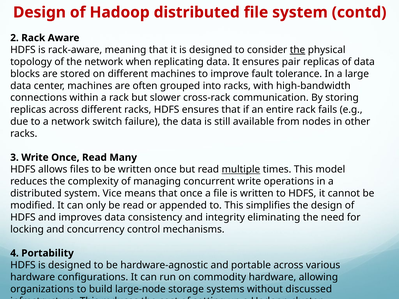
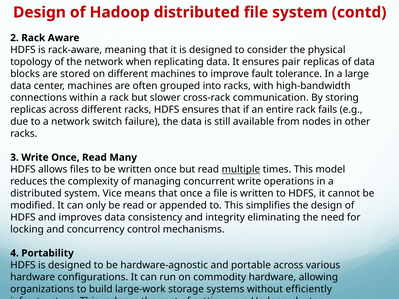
the at (298, 50) underline: present -> none
large-node: large-node -> large-work
discussed: discussed -> efficiently
